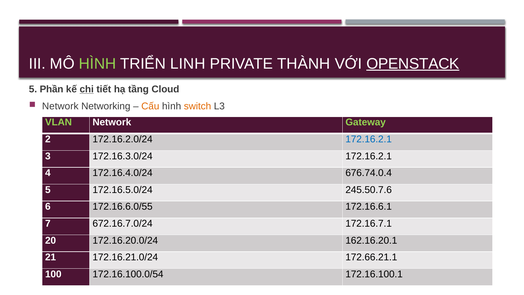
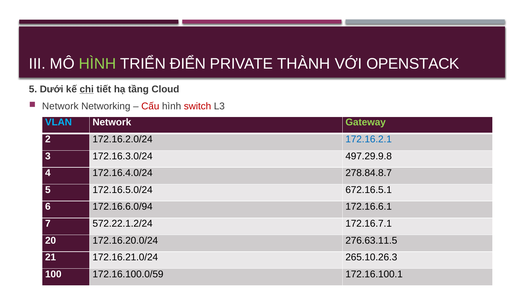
LINH: LINH -> ĐIỂN
OPENSTACK underline: present -> none
Phần: Phần -> Dưới
Cấu colour: orange -> red
switch colour: orange -> red
VLAN colour: light green -> light blue
172.16.3.0/24 172.16.2.1: 172.16.2.1 -> 497.29.9.8
676.74.0.4: 676.74.0.4 -> 278.84.8.7
245.50.7.6: 245.50.7.6 -> 672.16.5.1
172.16.6.0/55: 172.16.6.0/55 -> 172.16.6.0/94
672.16.7.0/24: 672.16.7.0/24 -> 572.22.1.2/24
162.16.20.1: 162.16.20.1 -> 276.63.11.5
172.66.21.1: 172.66.21.1 -> 265.10.26.3
172.16.100.0/54: 172.16.100.0/54 -> 172.16.100.0/59
